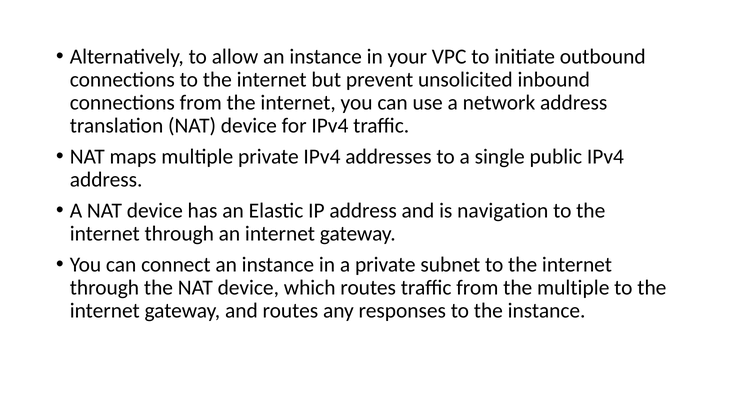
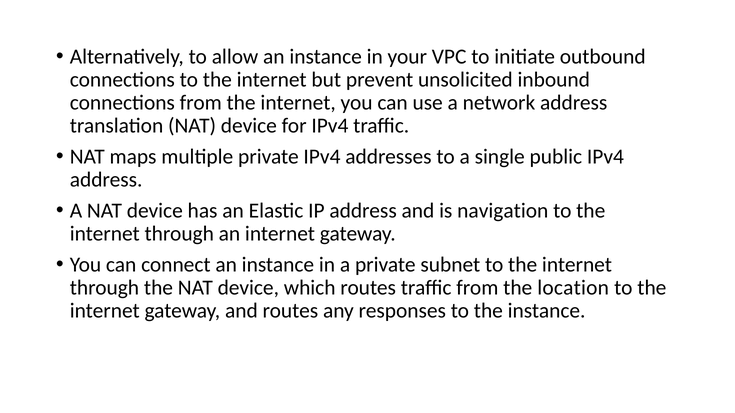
the multiple: multiple -> location
